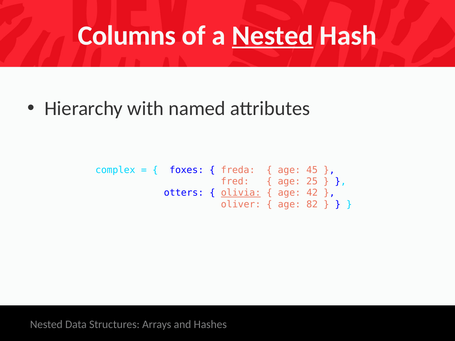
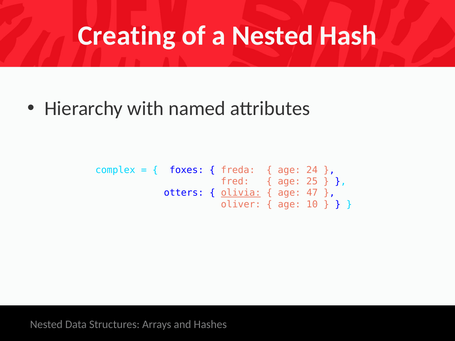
Columns: Columns -> Creating
Nested at (273, 36) underline: present -> none
45: 45 -> 24
42: 42 -> 47
82: 82 -> 10
